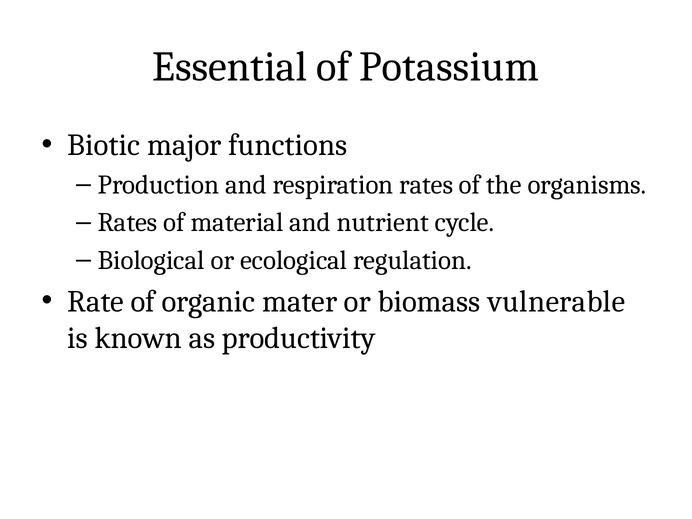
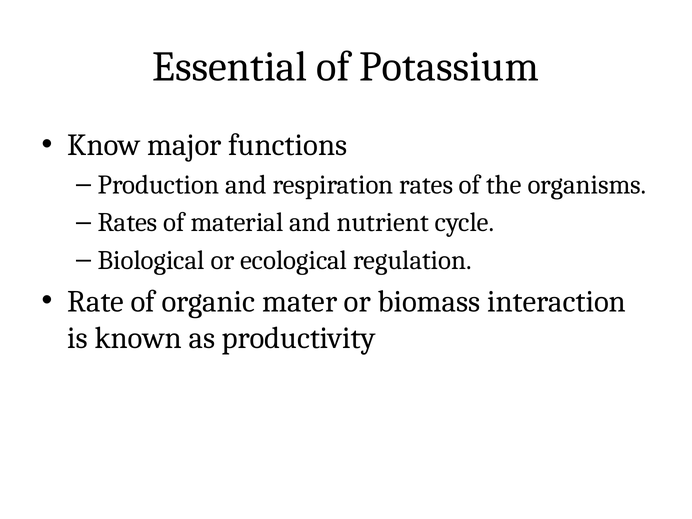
Biotic: Biotic -> Know
vulnerable: vulnerable -> interaction
